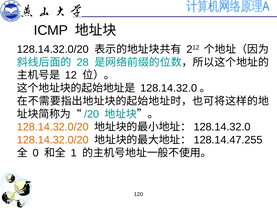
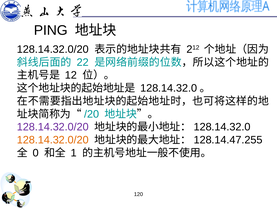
ICMP: ICMP -> PING
28: 28 -> 22
128.14.32.0/20 at (53, 127) colour: orange -> purple
